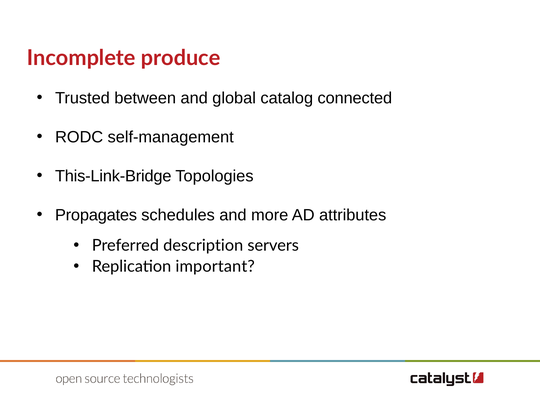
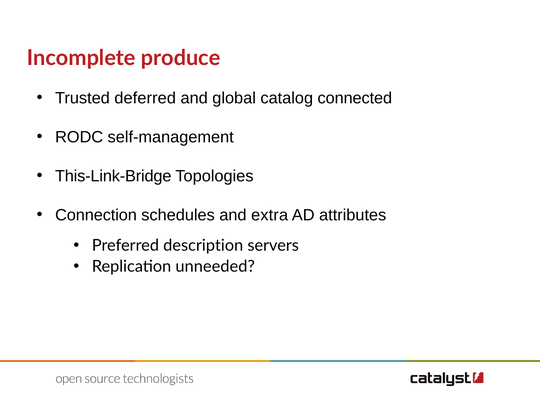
between: between -> deferred
Propagates: Propagates -> Connection
more: more -> extra
important: important -> unneeded
